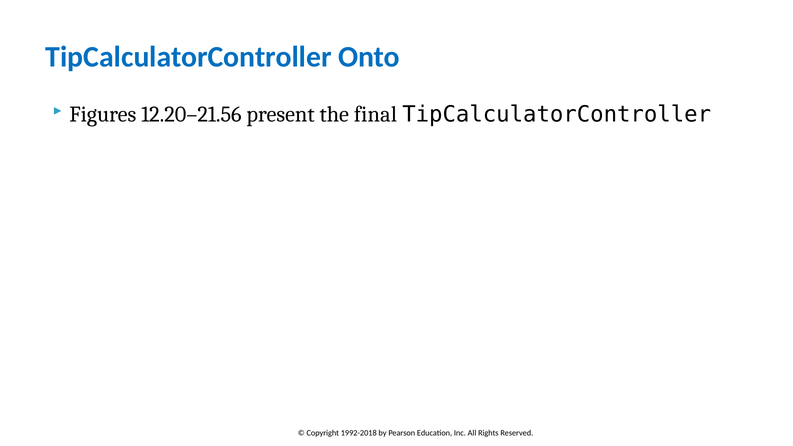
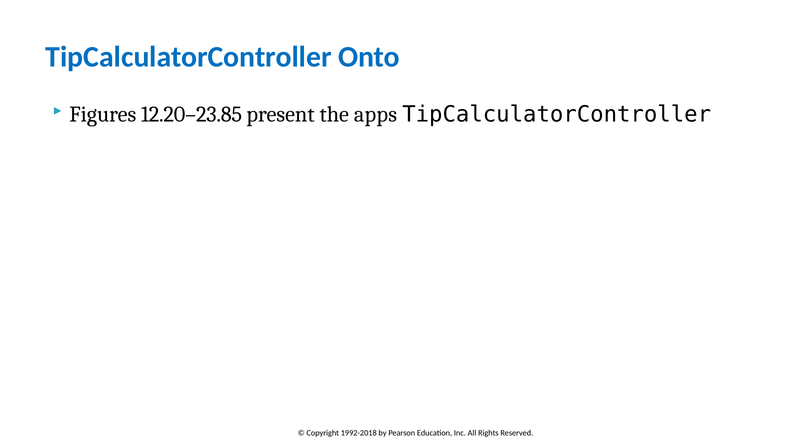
12.20–21.56: 12.20–21.56 -> 12.20–23.85
final: final -> apps
